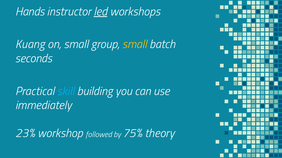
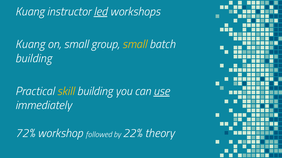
Hands at (30, 12): Hands -> Kuang
seconds at (34, 59): seconds -> building
skill colour: light blue -> yellow
use underline: none -> present
23%: 23% -> 72%
75%: 75% -> 22%
